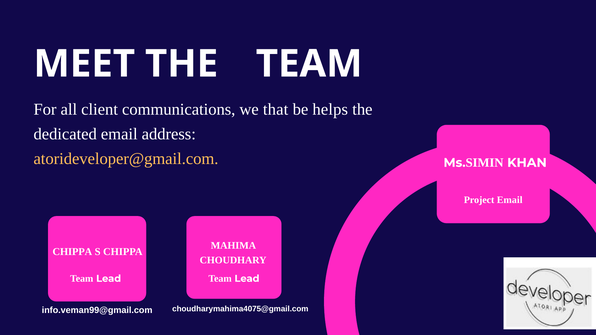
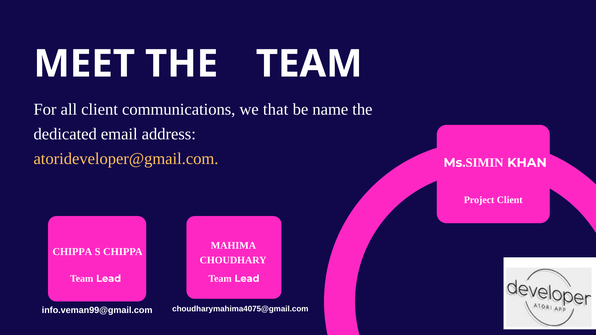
helps: helps -> name
Project Email: Email -> Client
